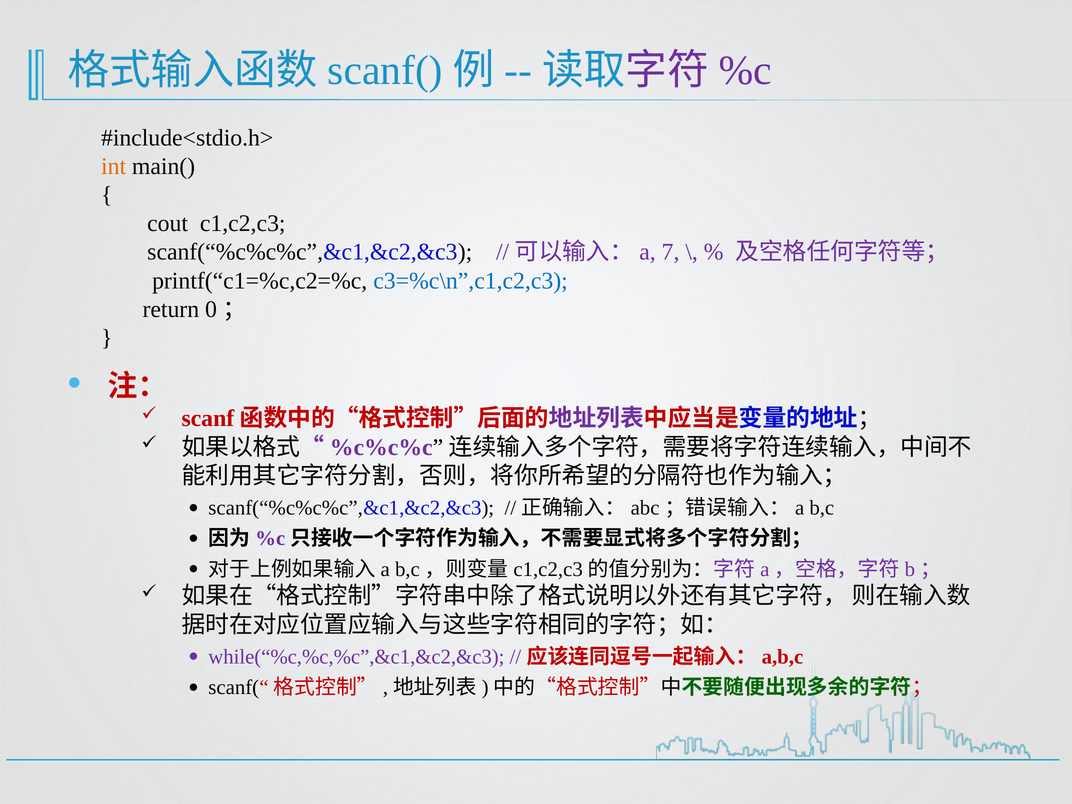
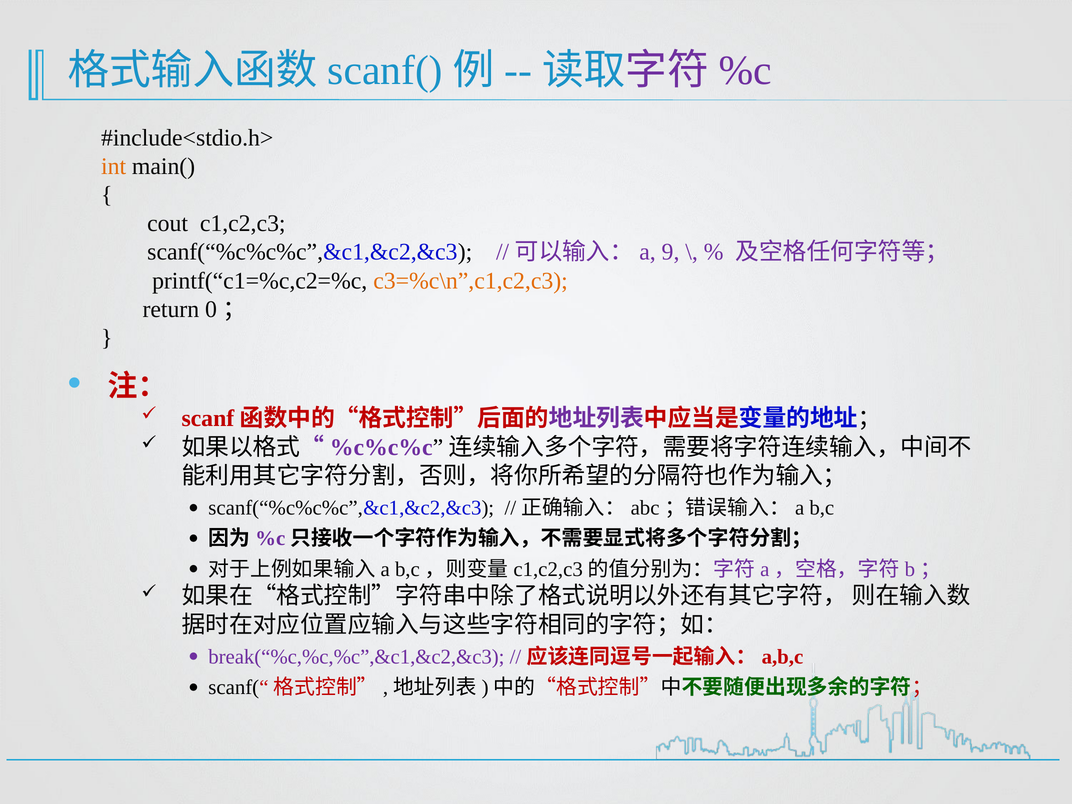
7: 7 -> 9
c3=%c\n”,c1,c2,c3 colour: blue -> orange
while(“%c,%c,%c”,&c1,&c2,&c3: while(“%c,%c,%c”,&c1,&c2,&c3 -> break(“%c,%c,%c”,&c1,&c2,&c3
